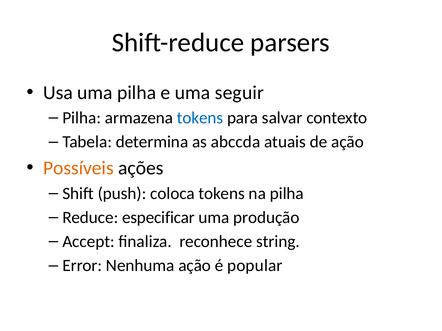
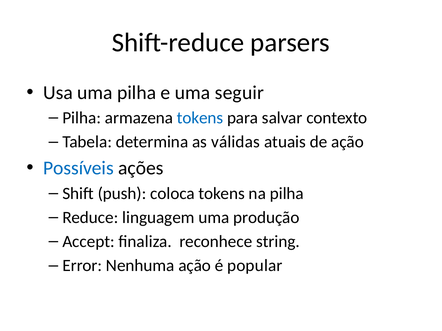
abccda: abccda -> válidas
Possíveis colour: orange -> blue
especificar: especificar -> linguagem
